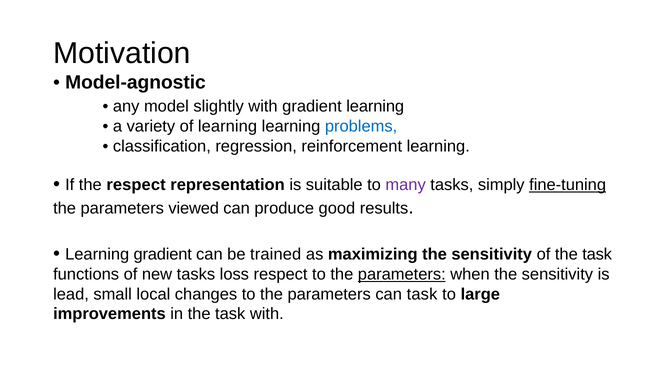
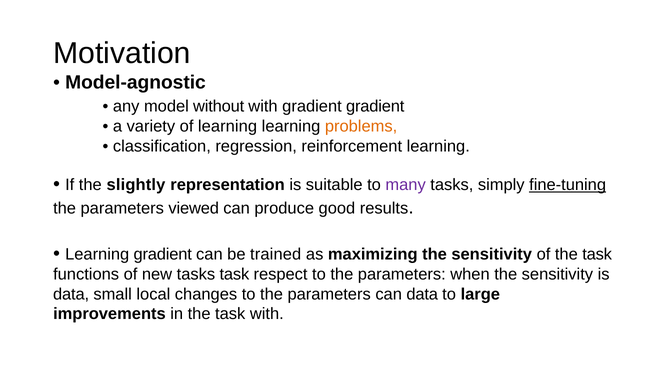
slightly: slightly -> without
gradient learning: learning -> gradient
problems colour: blue -> orange
the respect: respect -> slightly
tasks loss: loss -> task
parameters at (402, 275) underline: present -> none
lead at (71, 295): lead -> data
can task: task -> data
